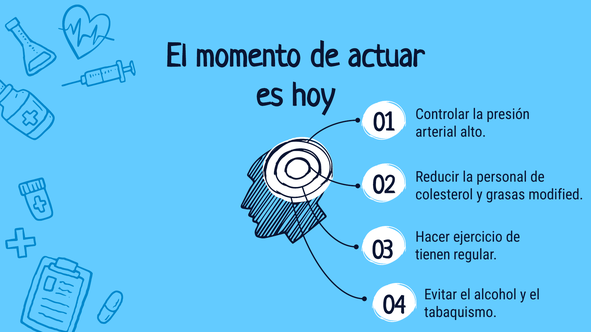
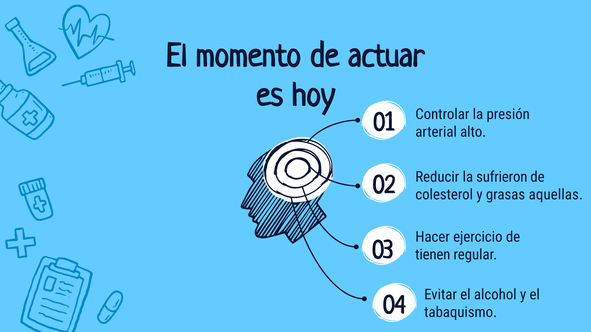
personal: personal -> sufrieron
modified: modified -> aquellas
